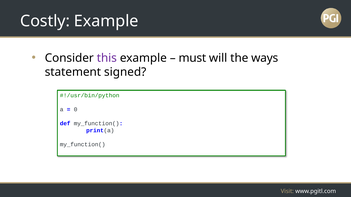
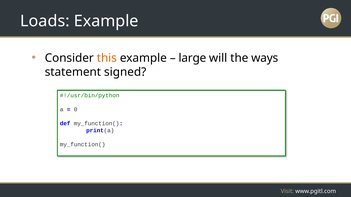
Costly: Costly -> Loads
this colour: purple -> orange
must: must -> large
